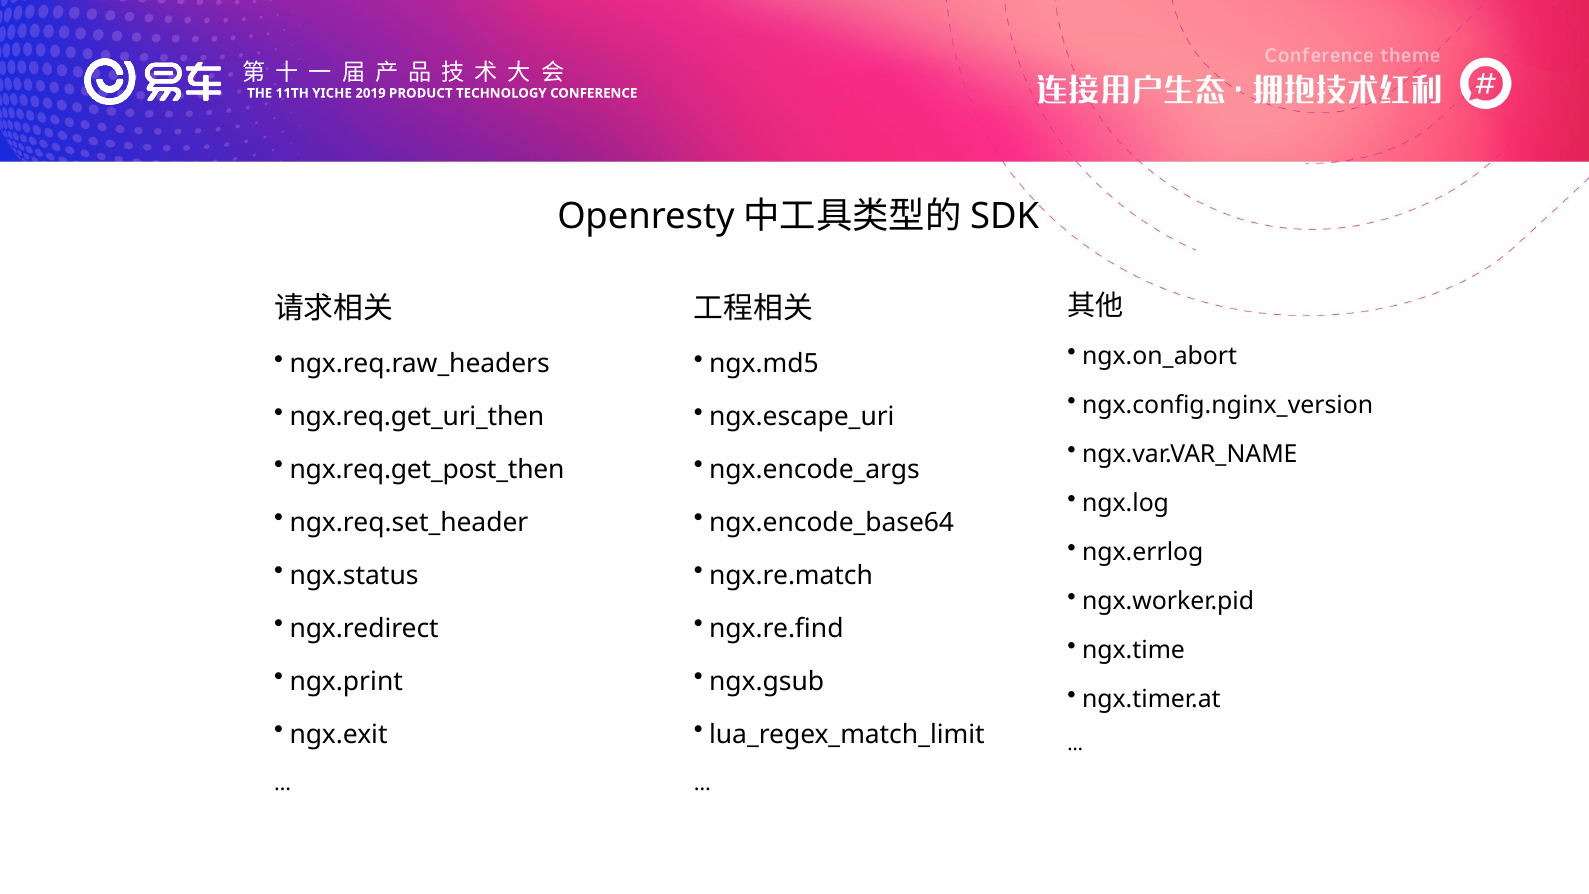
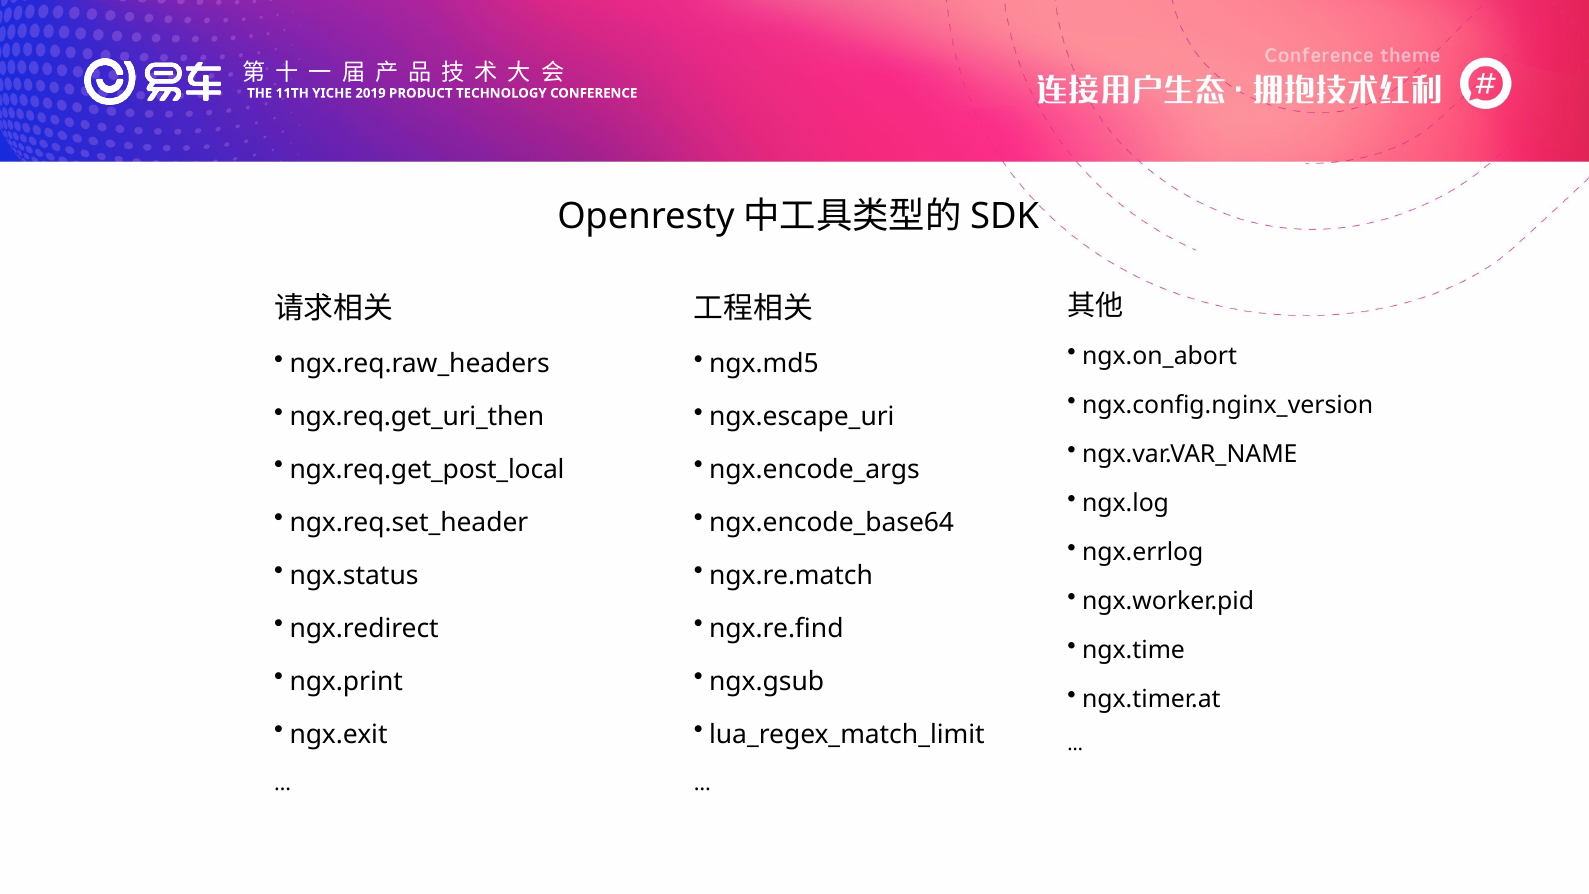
ngx.req.get_post_then: ngx.req.get_post_then -> ngx.req.get_post_local
